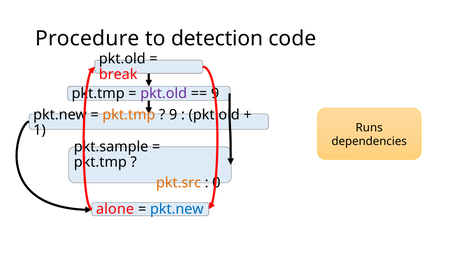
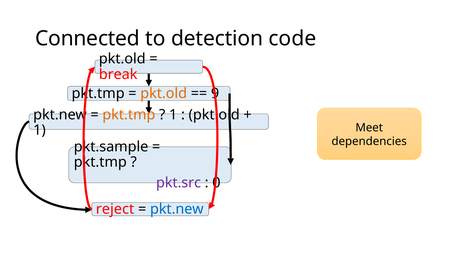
Procedure: Procedure -> Connected
pkt.old at (164, 93) colour: purple -> orange
9 at (173, 115): 9 -> 1
Runs: Runs -> Meet
pkt.src colour: orange -> purple
alone: alone -> reject
